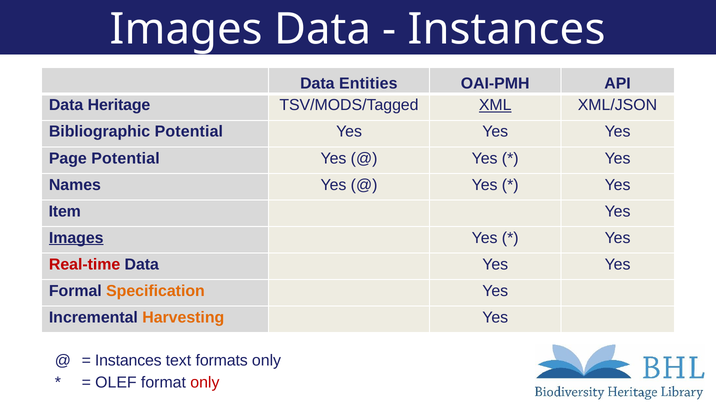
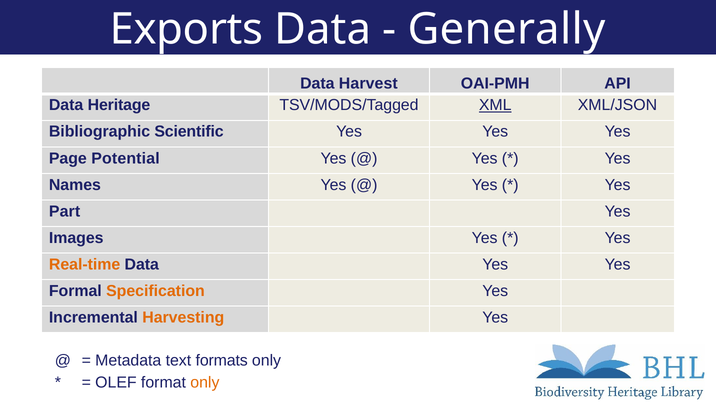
Images at (186, 29): Images -> Exports
Instances at (507, 29): Instances -> Generally
Entities: Entities -> Harvest
Bibliographic Potential: Potential -> Scientific
Item: Item -> Part
Images at (76, 238) underline: present -> none
Real-time colour: red -> orange
Instances at (128, 360): Instances -> Metadata
only at (205, 383) colour: red -> orange
